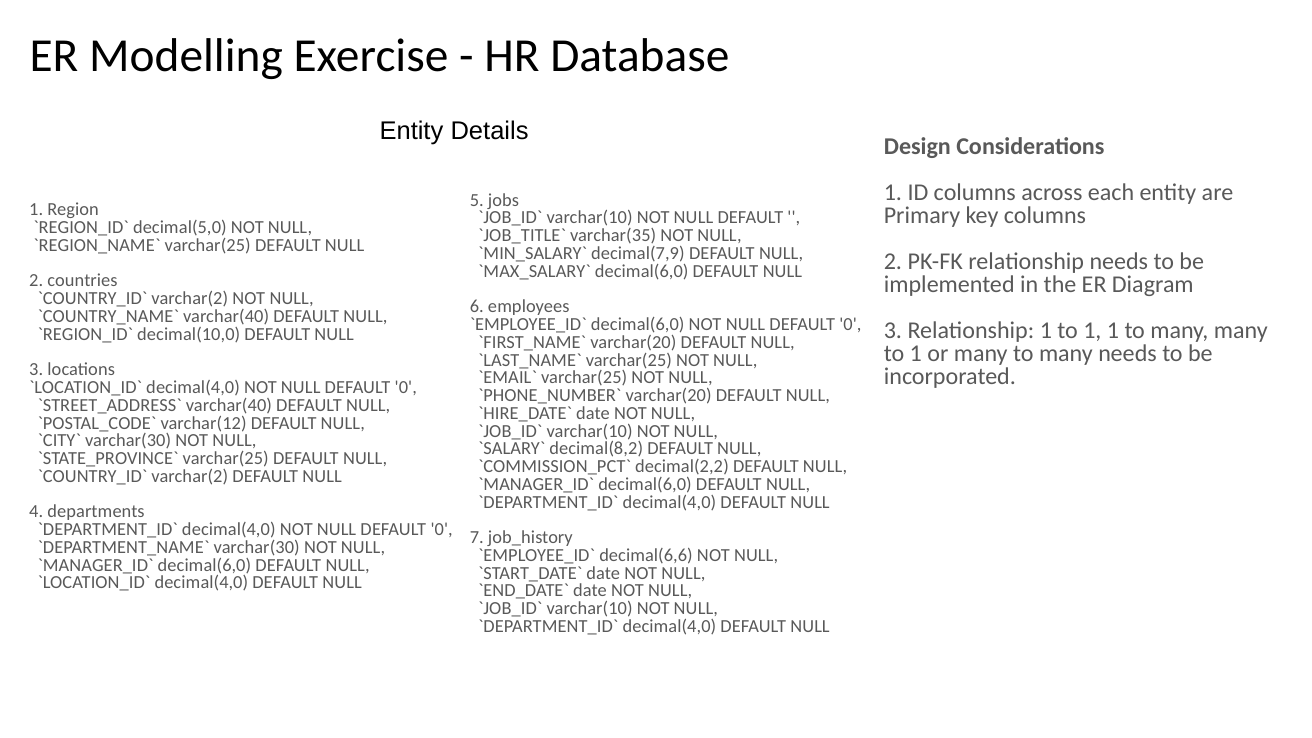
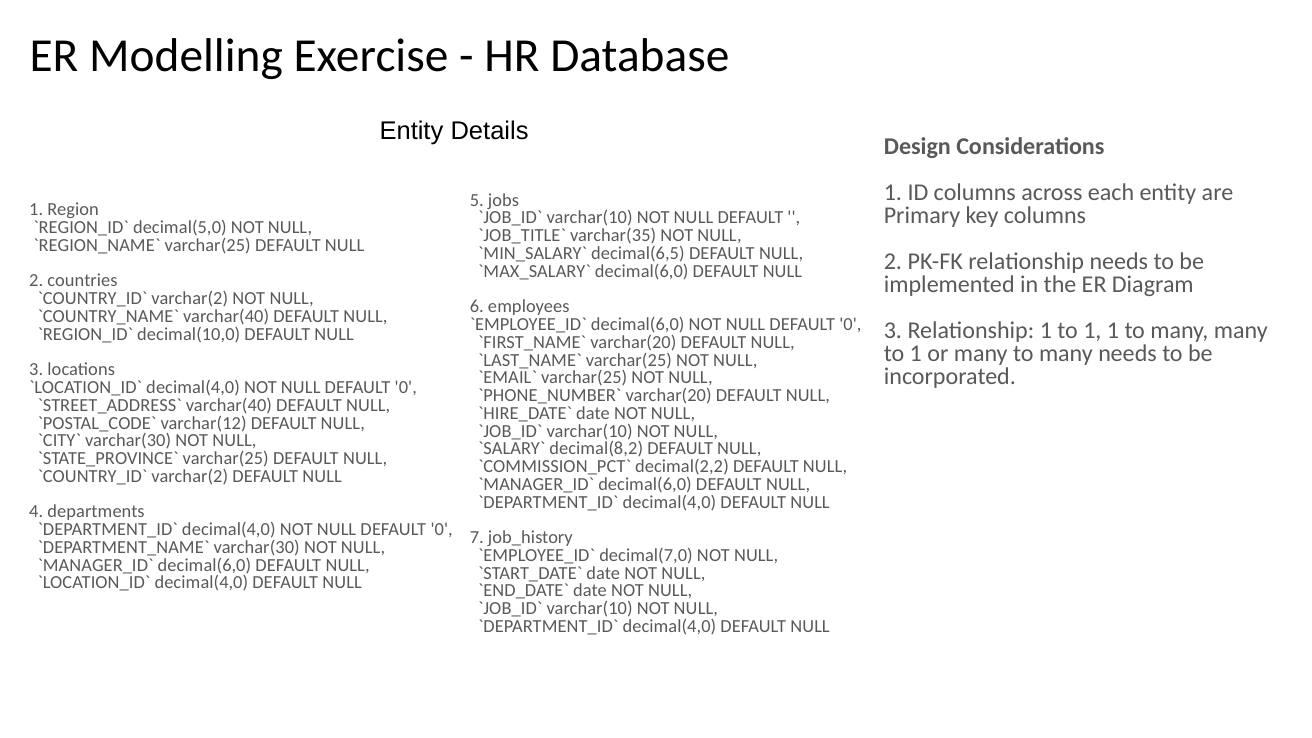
decimal(7,9: decimal(7,9 -> decimal(6,5
decimal(6,6: decimal(6,6 -> decimal(7,0
